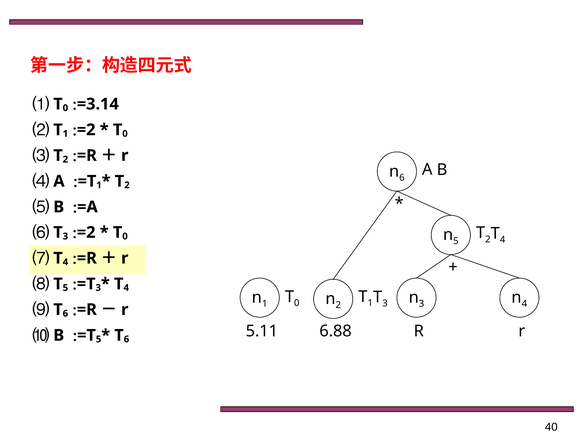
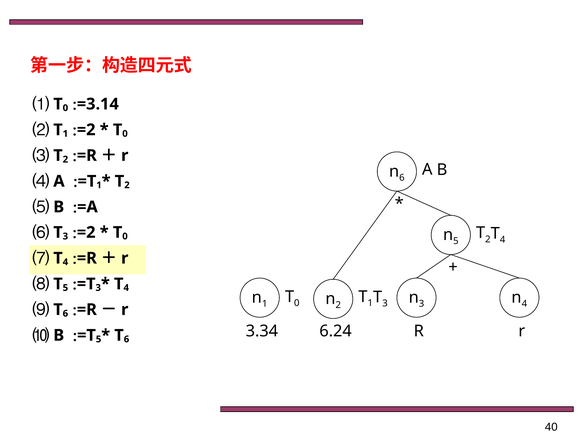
5.11: 5.11 -> 3.34
6.88: 6.88 -> 6.24
